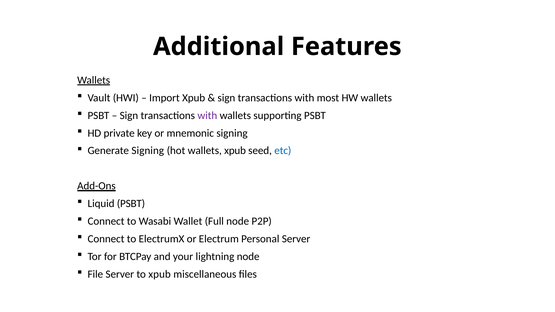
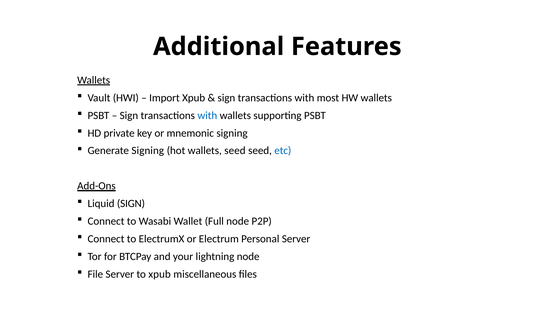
with at (207, 115) colour: purple -> blue
wallets xpub: xpub -> seed
Liquid PSBT: PSBT -> SIGN
